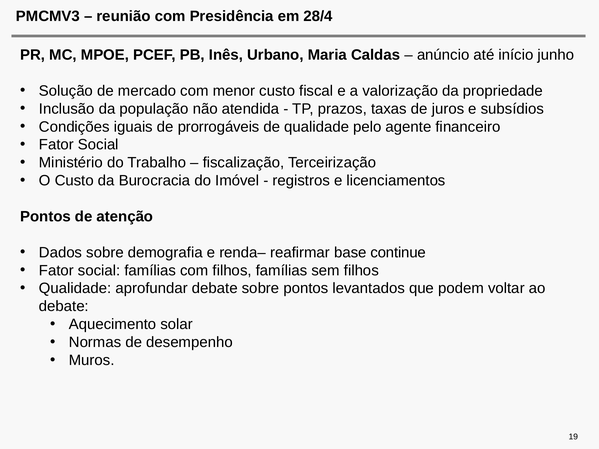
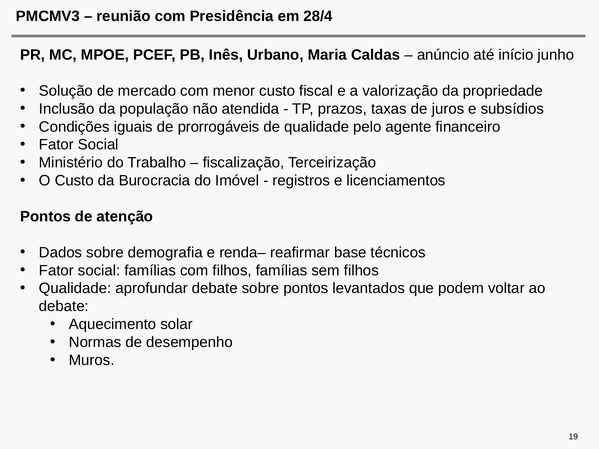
continue: continue -> técnicos
